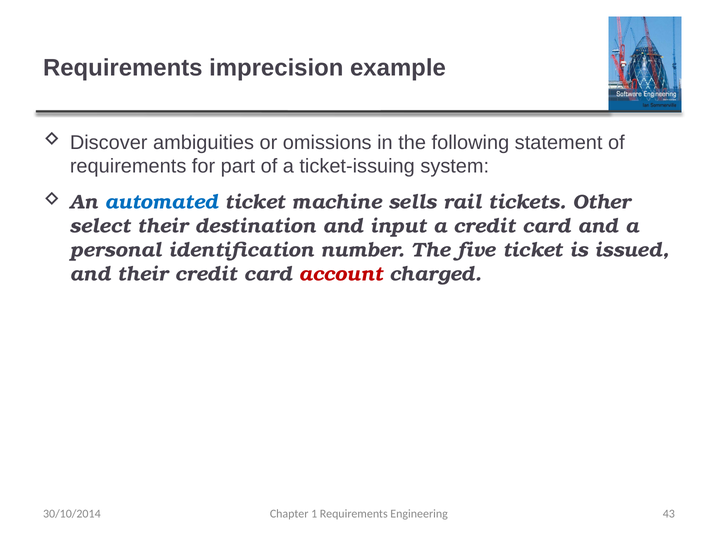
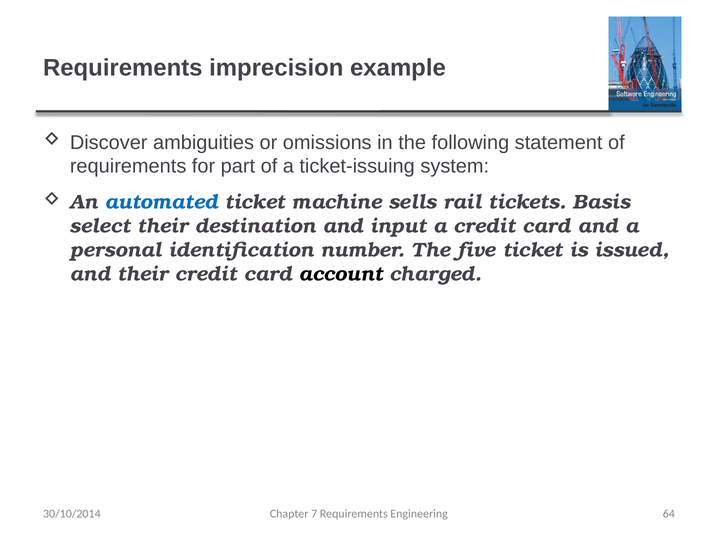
Other: Other -> Basis
account colour: red -> black
1: 1 -> 7
43: 43 -> 64
